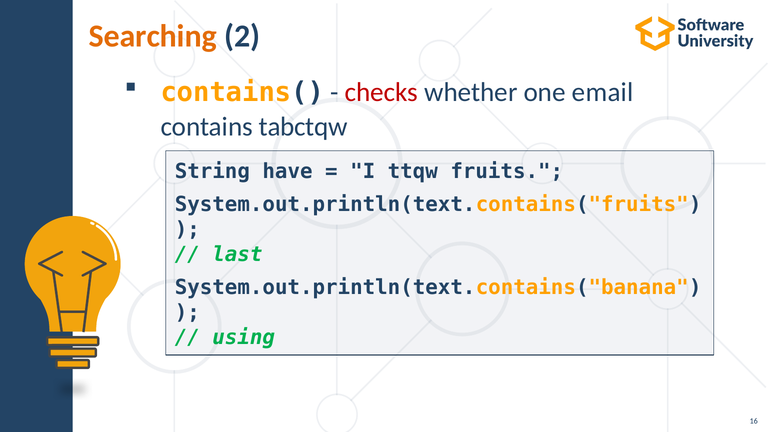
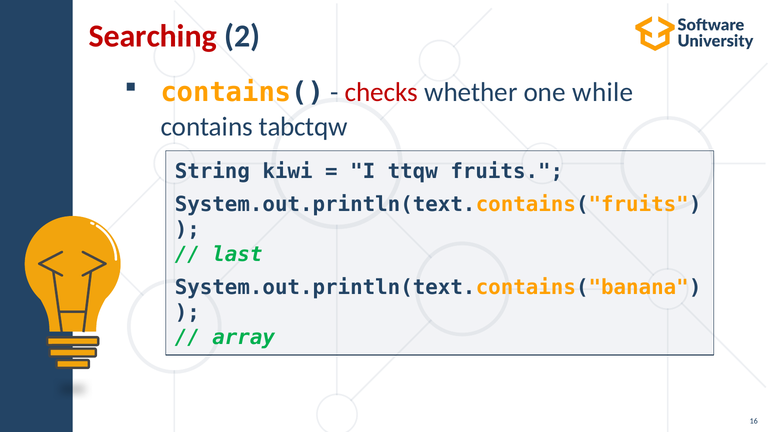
Searching colour: orange -> red
email: email -> while
have: have -> kiwi
using: using -> array
